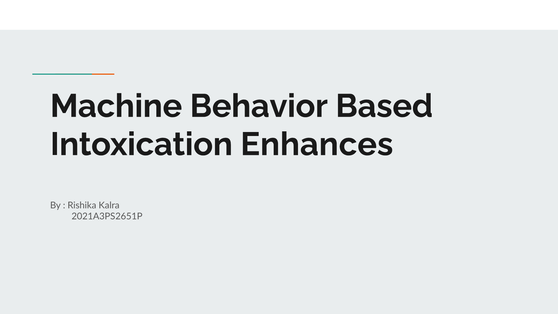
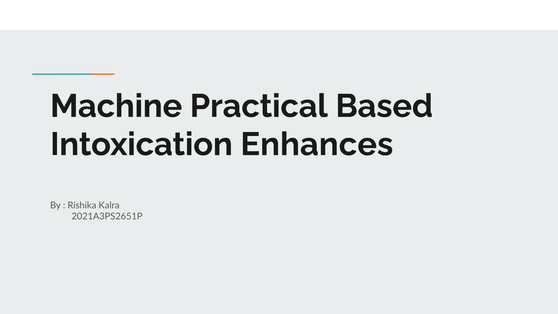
Behavior: Behavior -> Practical
